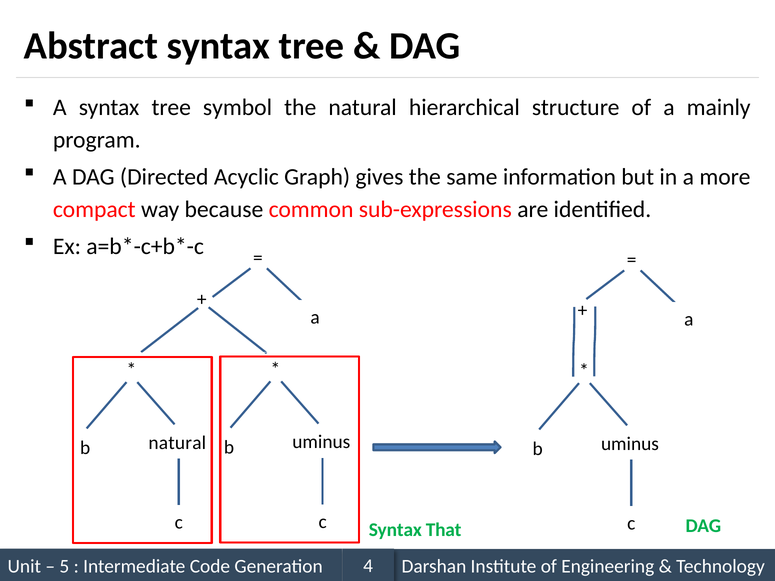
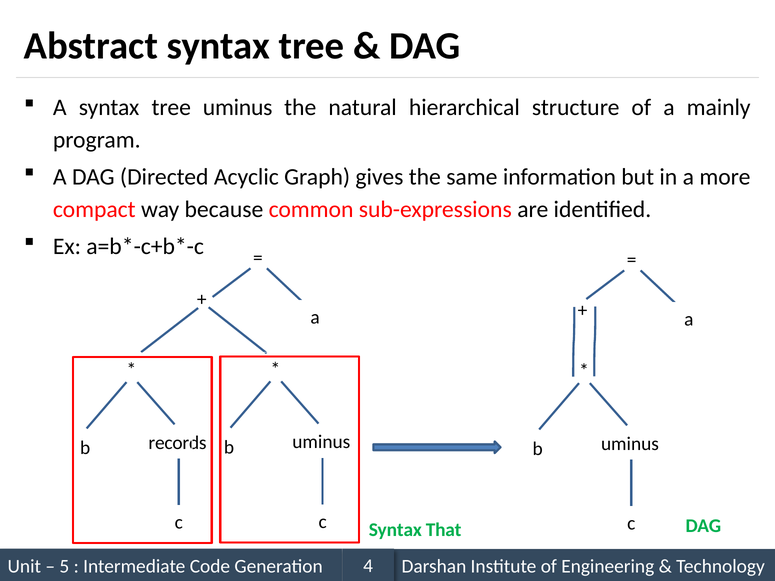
tree symbol: symbol -> uminus
b natural: natural -> records
